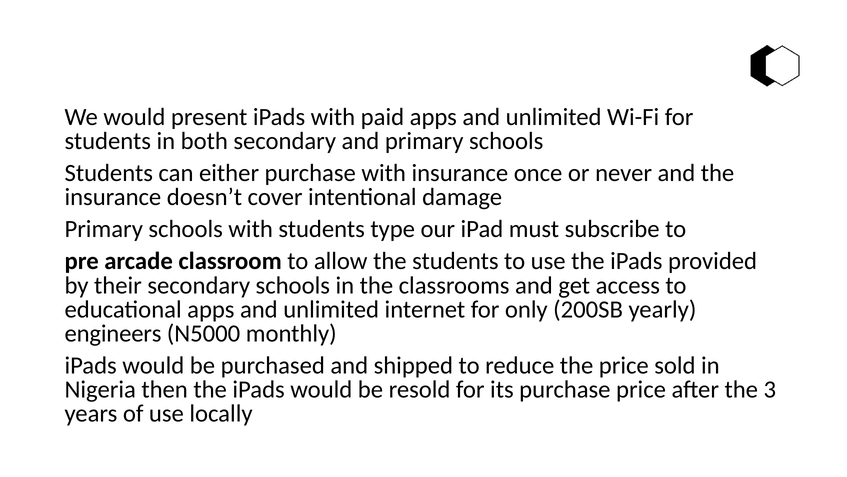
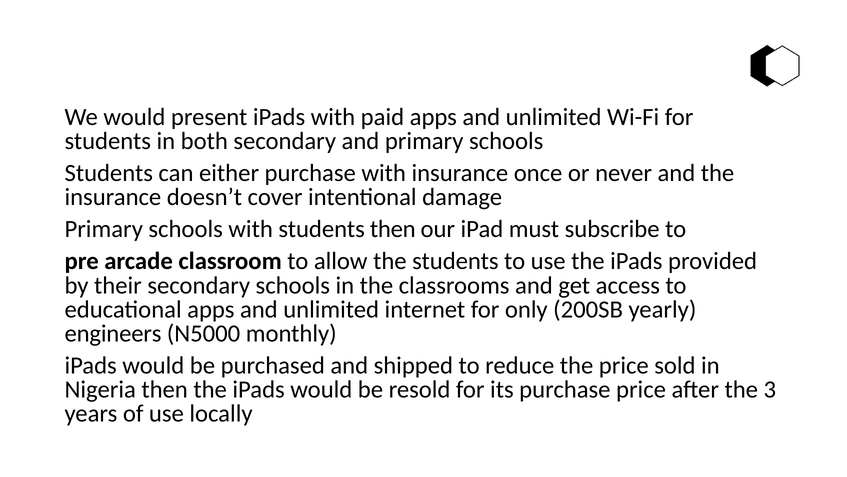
students type: type -> then
